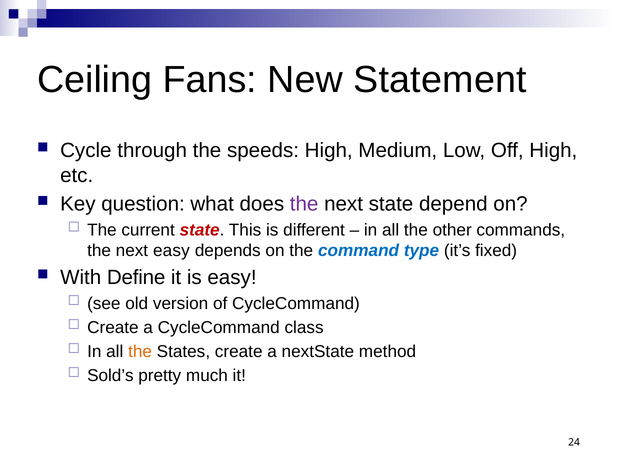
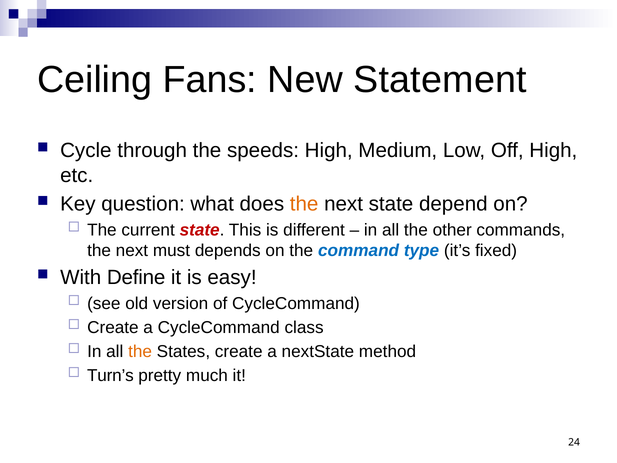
the at (304, 204) colour: purple -> orange
next easy: easy -> must
Sold’s: Sold’s -> Turn’s
